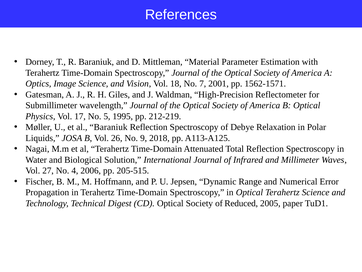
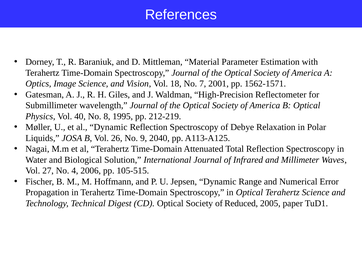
17: 17 -> 40
5: 5 -> 8
al Baraniuk: Baraniuk -> Dynamic
2018: 2018 -> 2040
205-515: 205-515 -> 105-515
